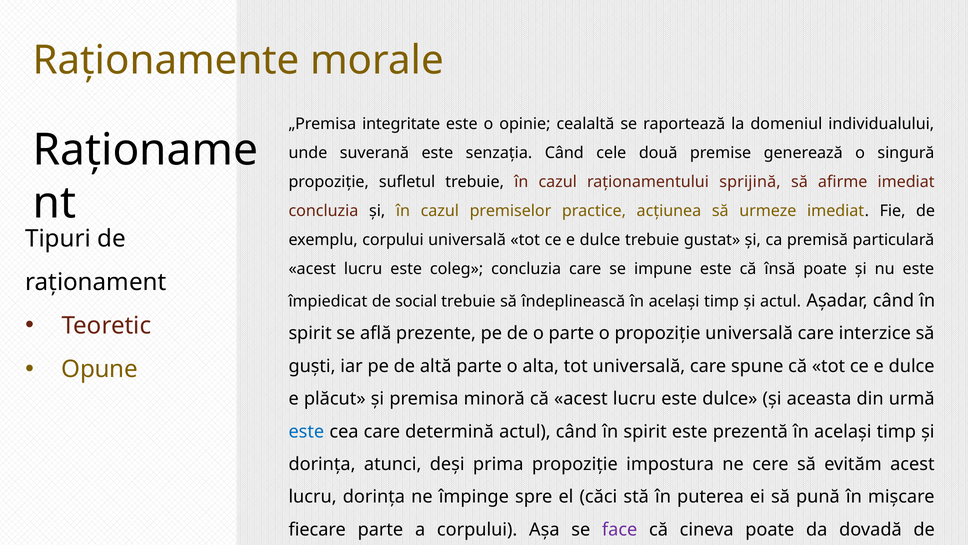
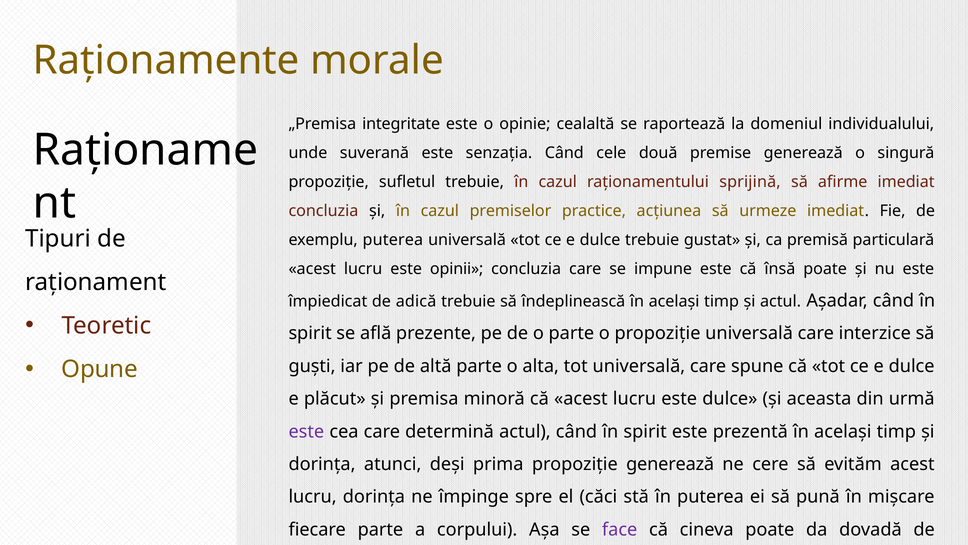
exemplu corpului: corpului -> puterea
este coleg: coleg -> opinii
de social: social -> adică
este at (306, 431) colour: blue -> purple
propoziție impostura: impostura -> generează
